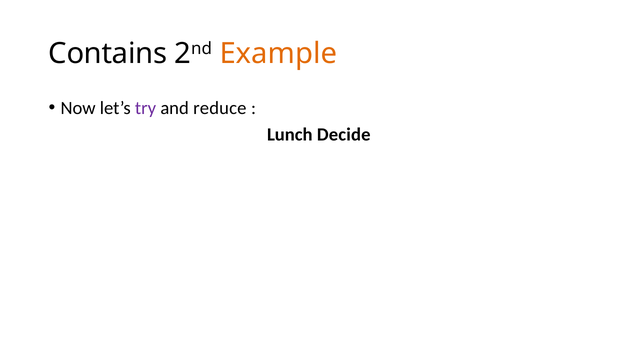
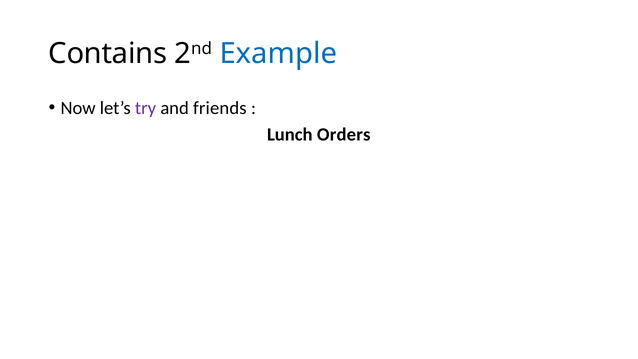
Example colour: orange -> blue
reduce: reduce -> friends
Decide: Decide -> Orders
